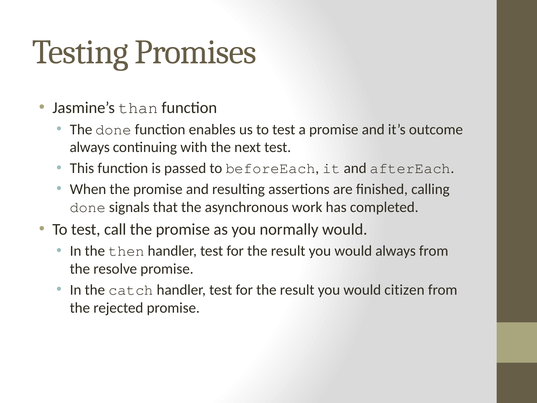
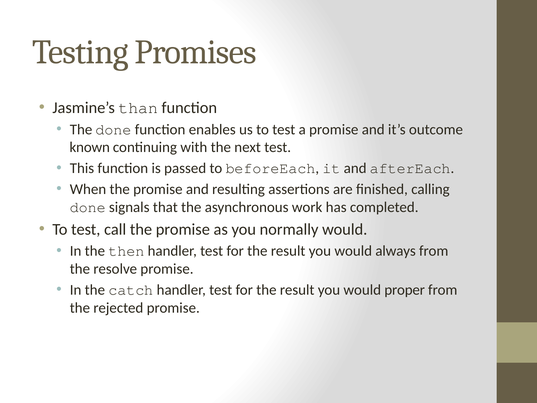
always at (90, 147): always -> known
citizen: citizen -> proper
